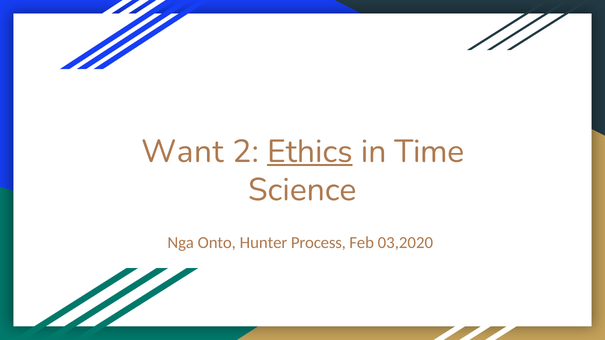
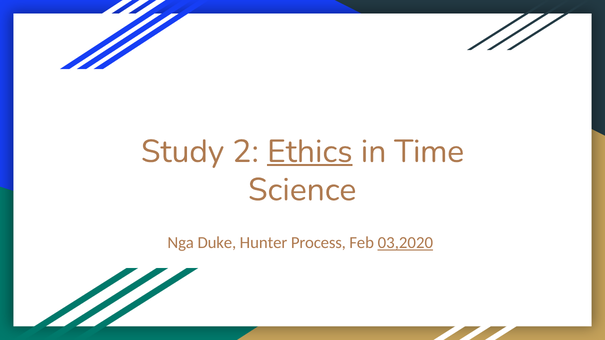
Want: Want -> Study
Onto: Onto -> Duke
03,2020 underline: none -> present
